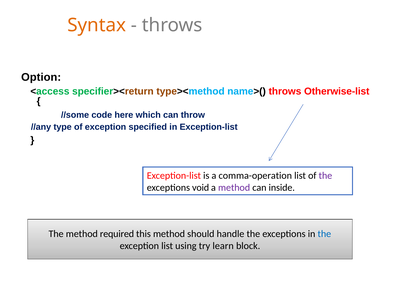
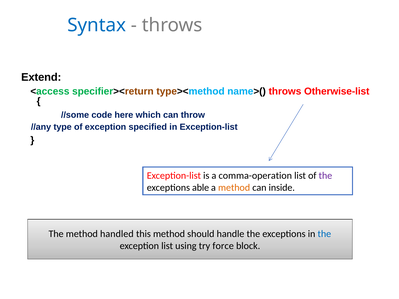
Syntax colour: orange -> blue
Option: Option -> Extend
void: void -> able
method at (234, 188) colour: purple -> orange
required: required -> handled
learn: learn -> force
